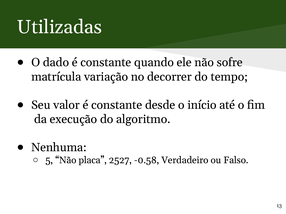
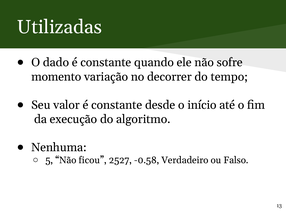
matrícula: matrícula -> momento
placa: placa -> ficou
